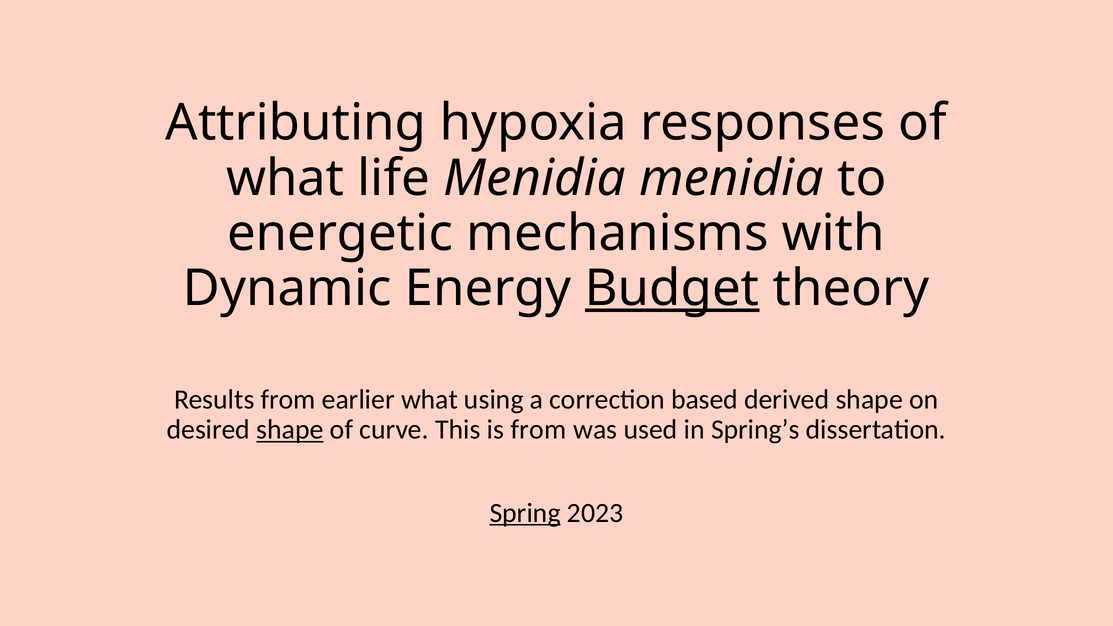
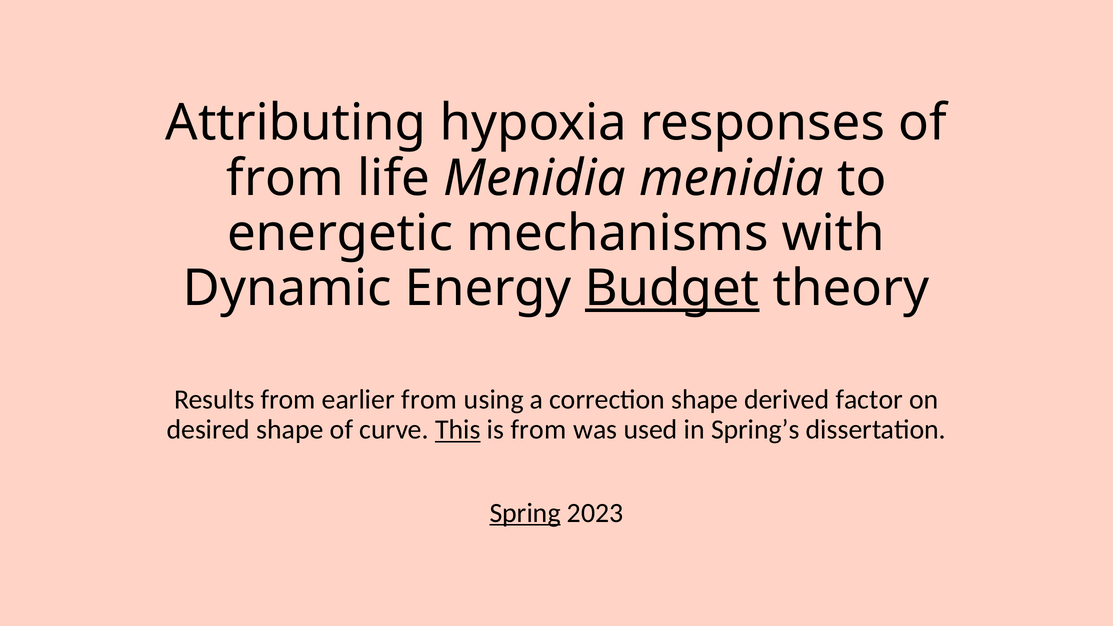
what at (285, 178): what -> from
earlier what: what -> from
correction based: based -> shape
derived shape: shape -> factor
shape at (290, 430) underline: present -> none
This underline: none -> present
